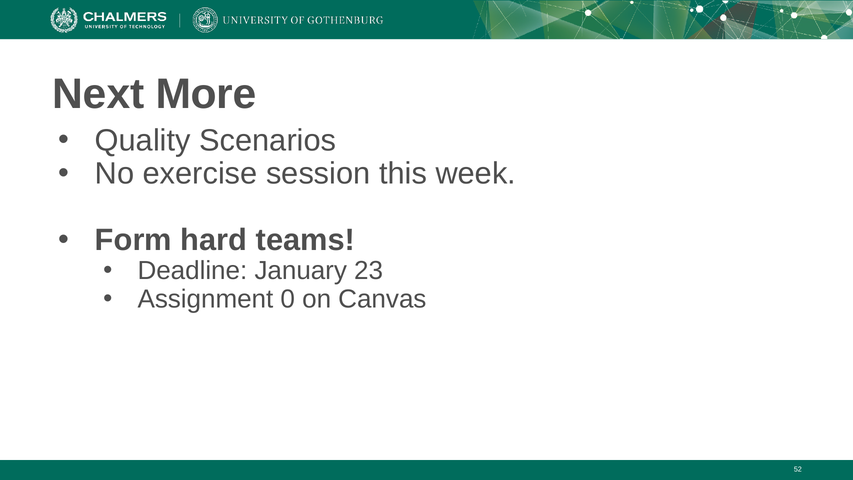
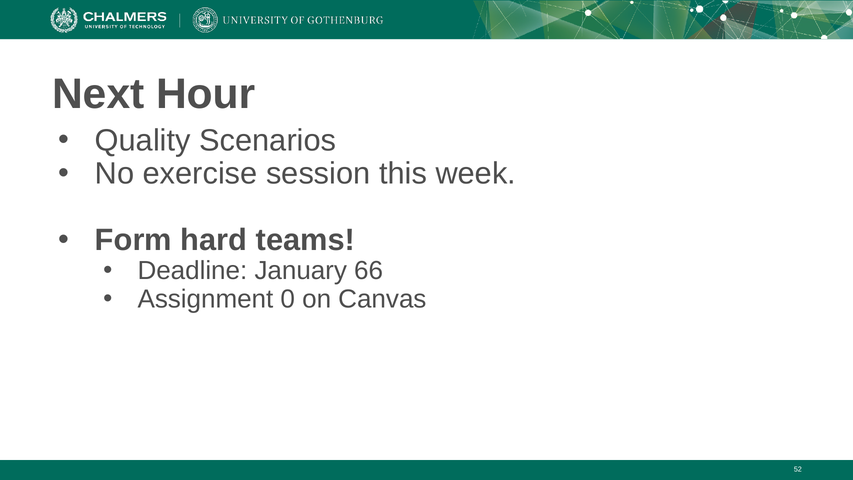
More: More -> Hour
23: 23 -> 66
